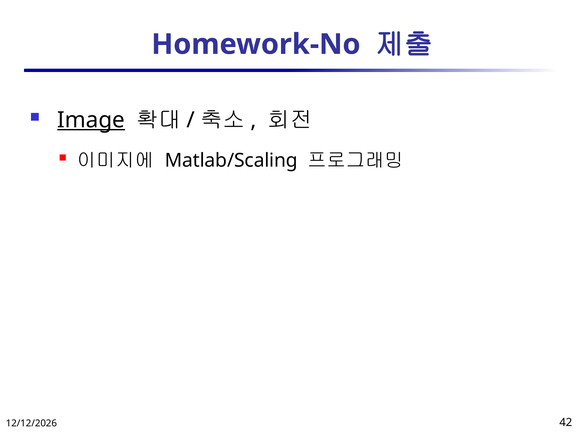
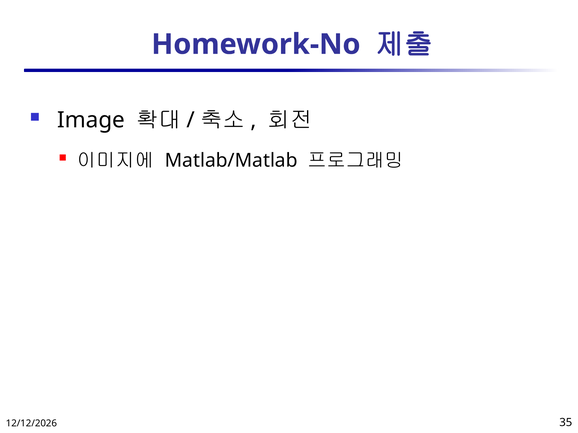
Image underline: present -> none
Matlab/Scaling: Matlab/Scaling -> Matlab/Matlab
42: 42 -> 35
